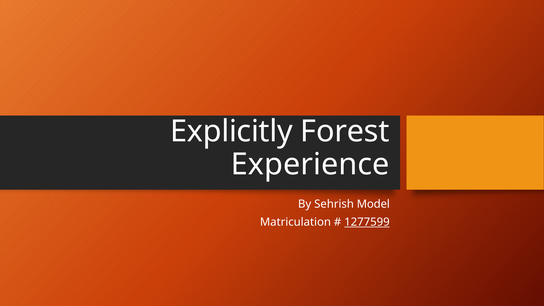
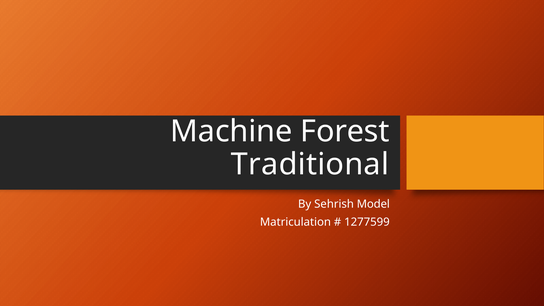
Explicitly: Explicitly -> Machine
Experience: Experience -> Traditional
1277599 underline: present -> none
